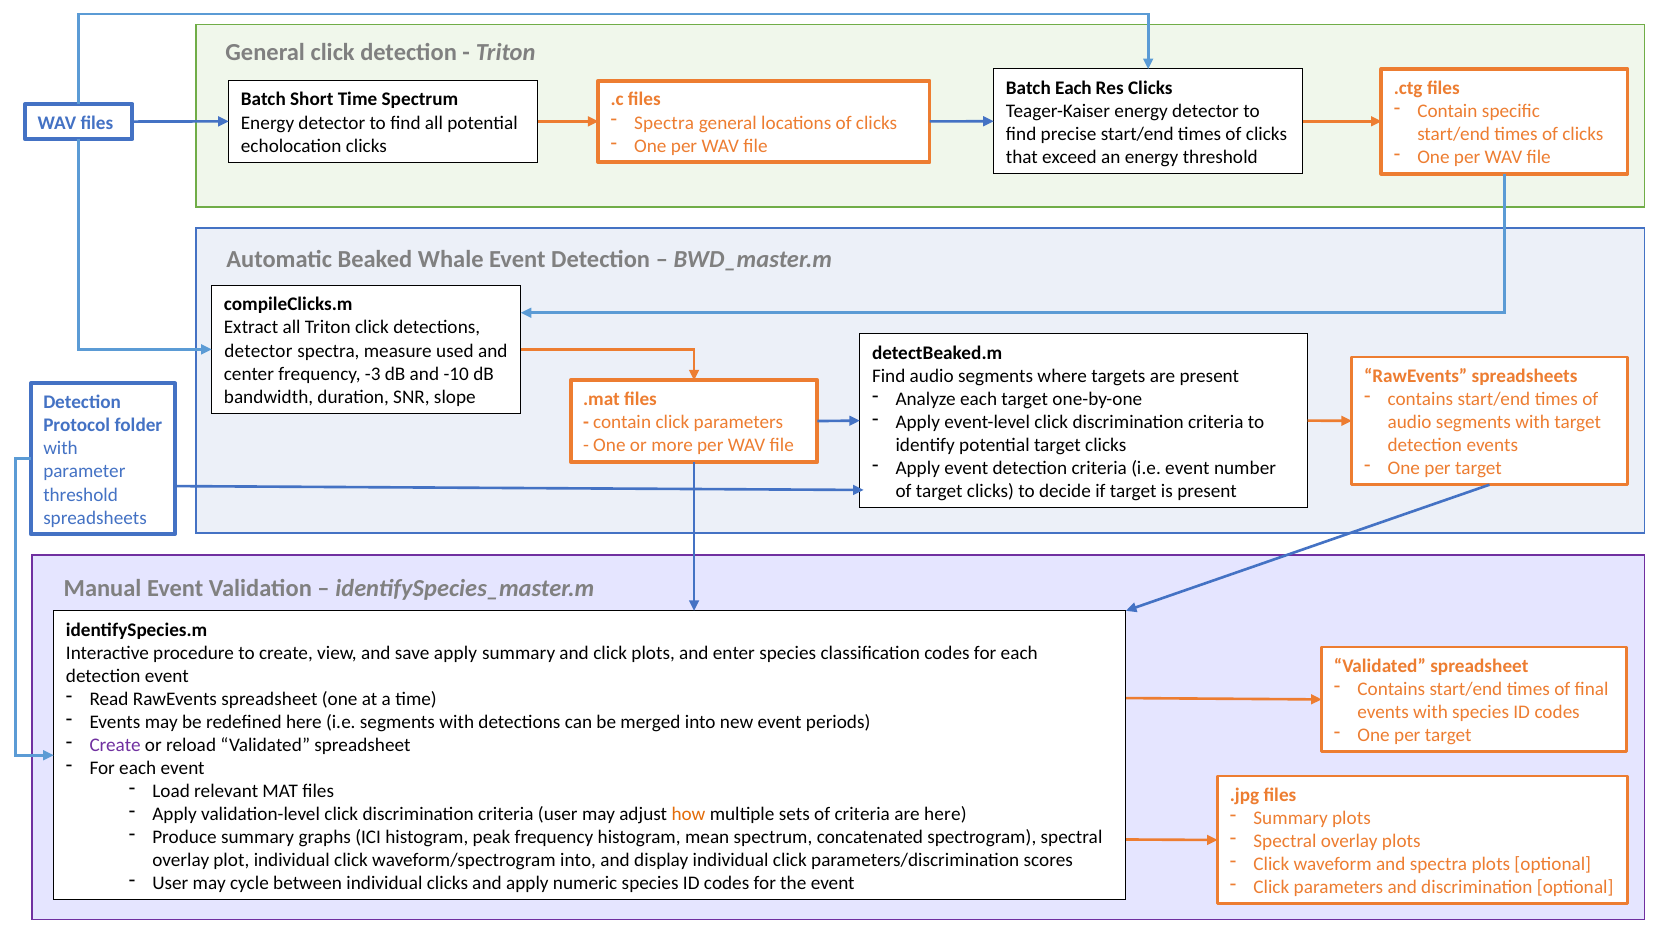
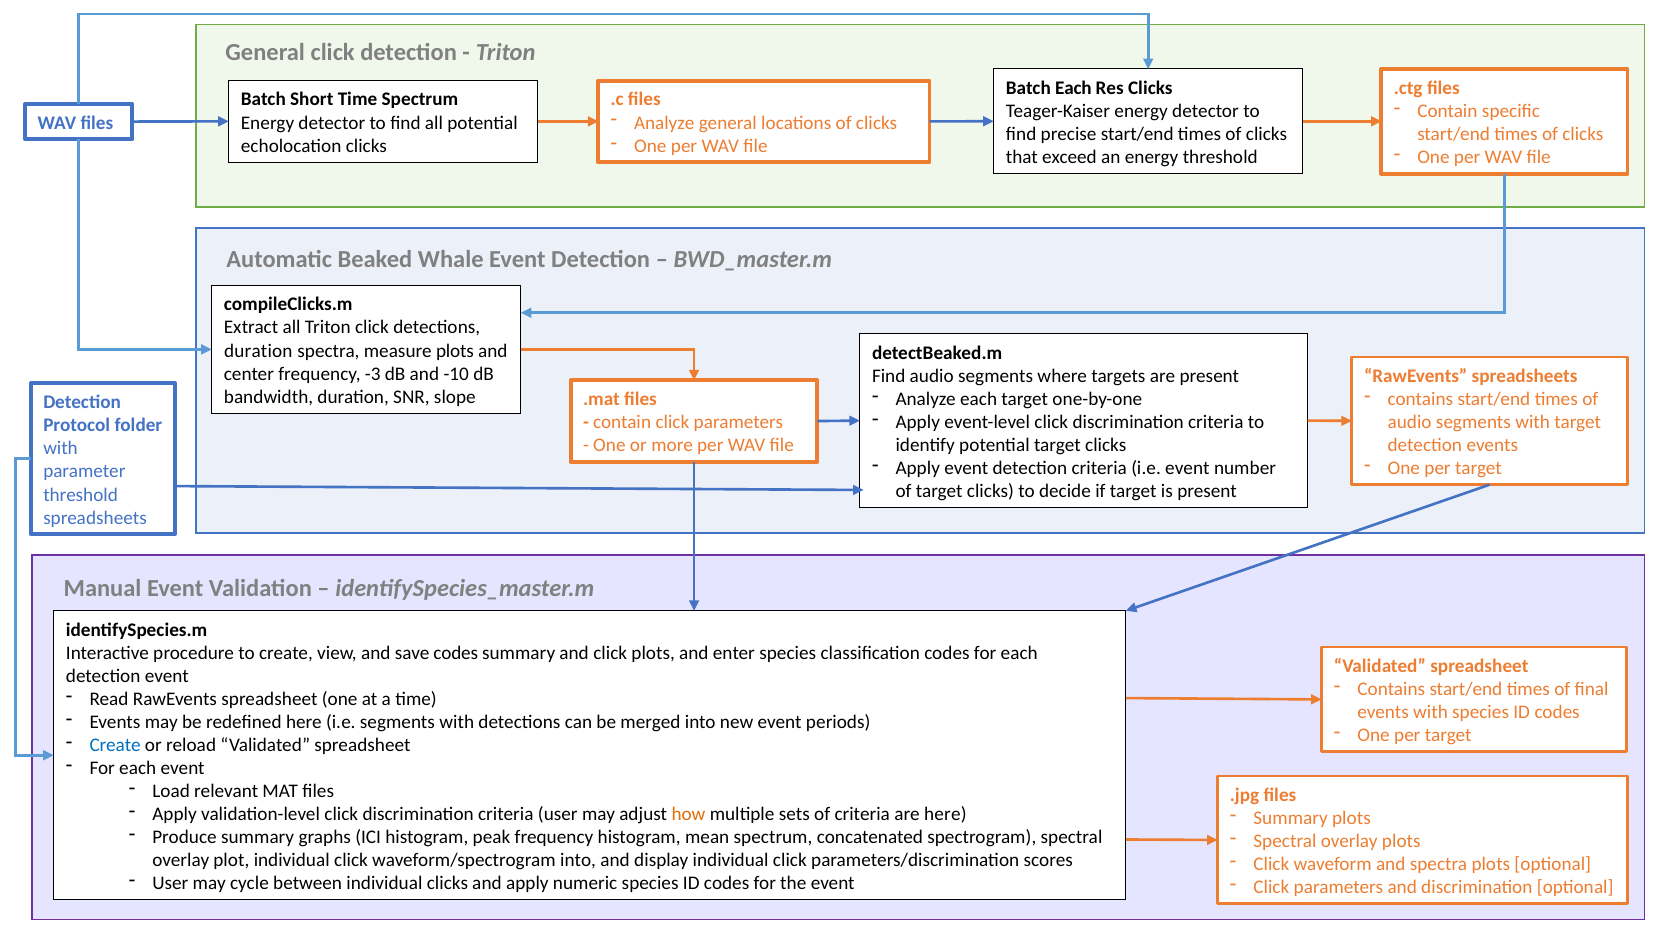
Spectra at (664, 123): Spectra -> Analyze
detector at (258, 351): detector -> duration
measure used: used -> plots
save apply: apply -> codes
Create at (115, 745) colour: purple -> blue
